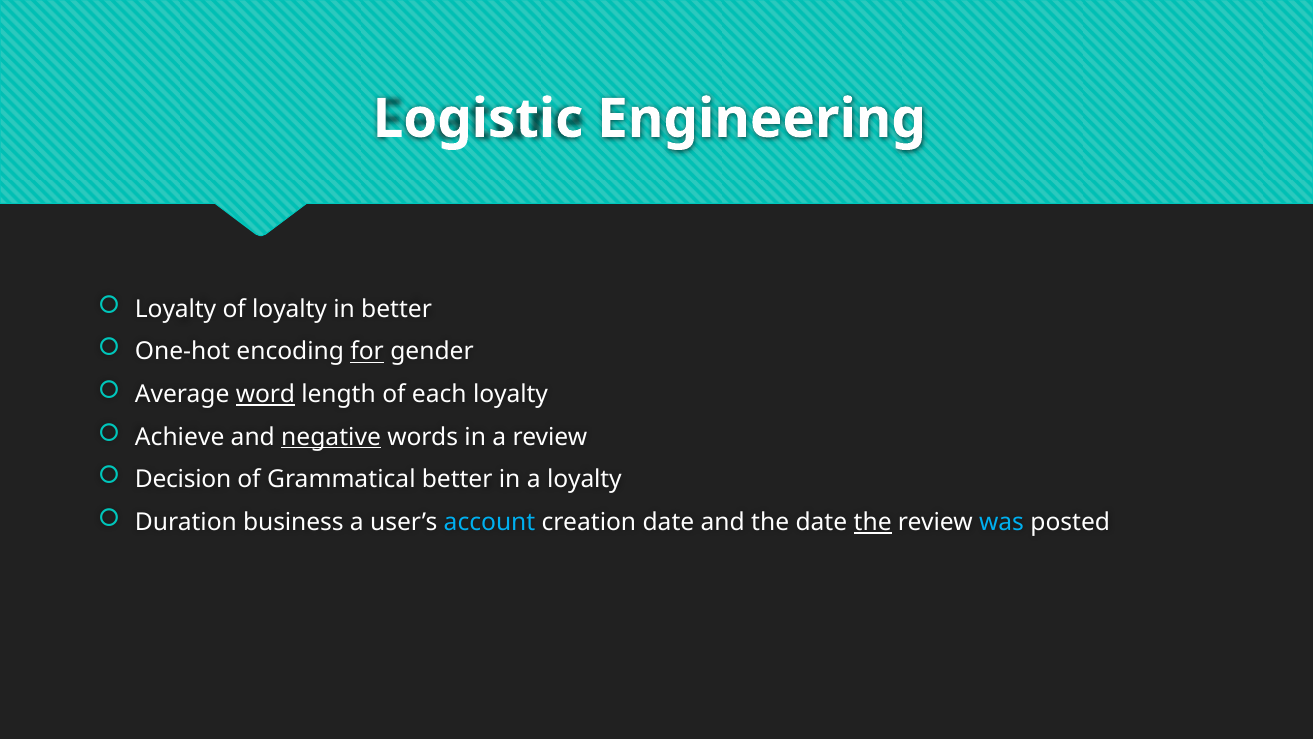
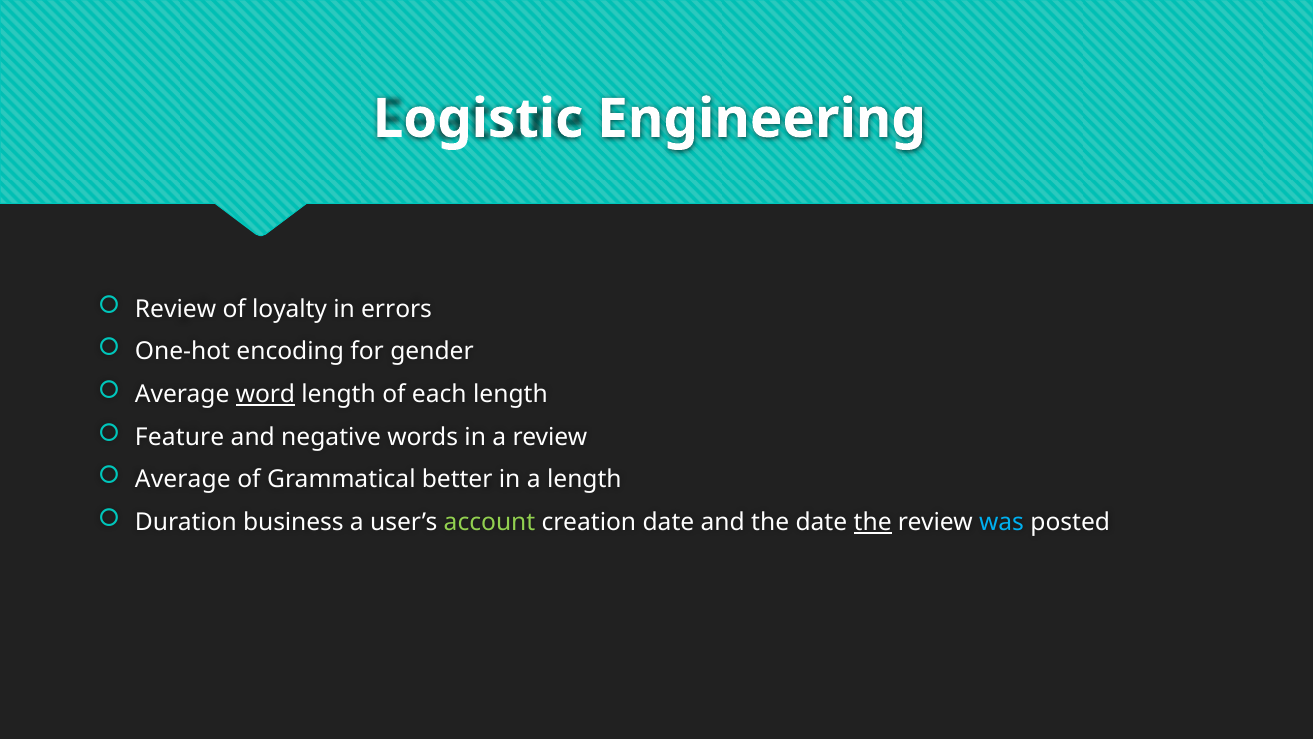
Loyalty at (176, 309): Loyalty -> Review
in better: better -> errors
for underline: present -> none
each loyalty: loyalty -> length
Achieve: Achieve -> Feature
negative underline: present -> none
Decision at (183, 480): Decision -> Average
a loyalty: loyalty -> length
account colour: light blue -> light green
